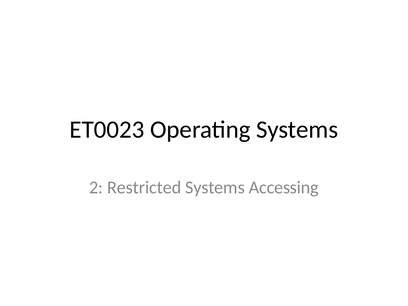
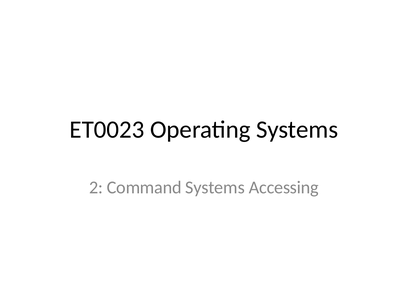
Restricted: Restricted -> Command
